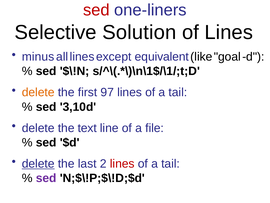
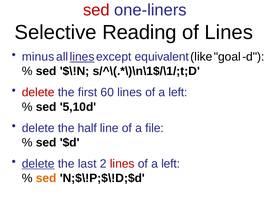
Solution: Solution -> Reading
lines at (82, 57) underline: none -> present
delete at (38, 92) colour: orange -> red
97: 97 -> 60
tail at (178, 92): tail -> left
3,10d: 3,10d -> 5,10d
text: text -> half
tail at (171, 163): tail -> left
sed at (46, 178) colour: purple -> orange
